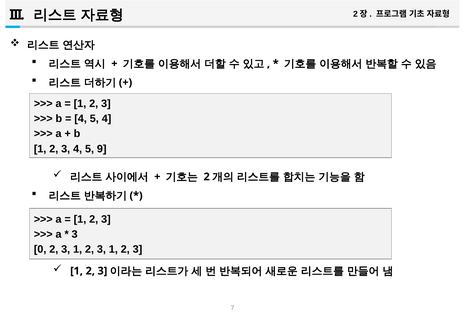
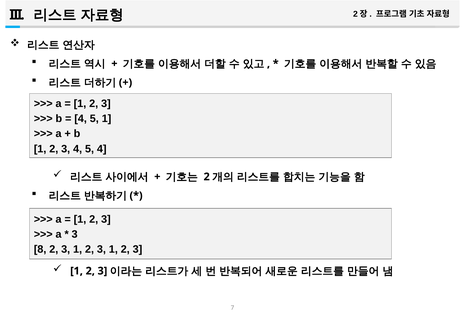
5 4: 4 -> 1
5 9: 9 -> 4
0: 0 -> 8
